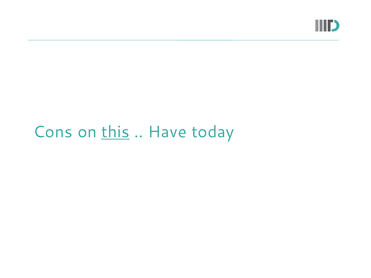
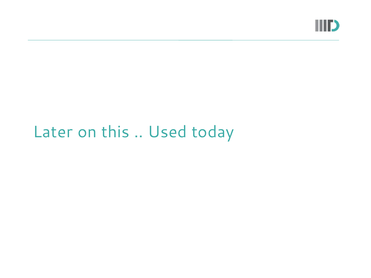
Cons: Cons -> Later
this underline: present -> none
Have: Have -> Used
